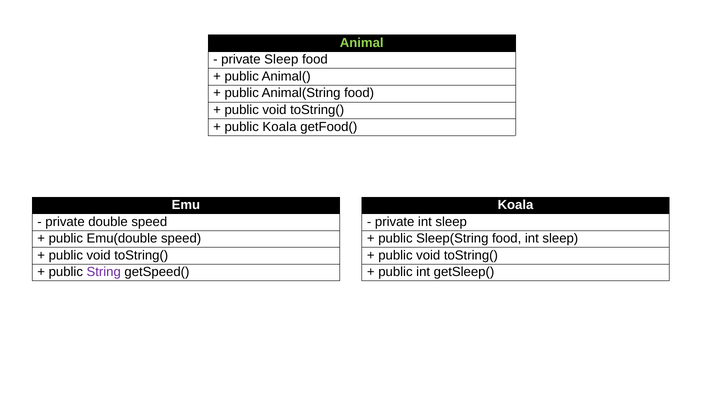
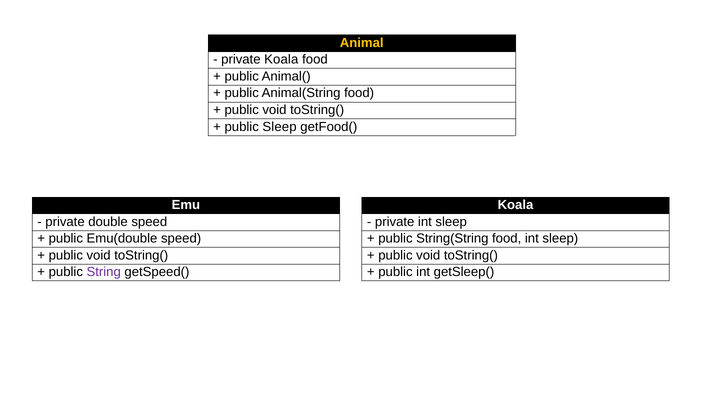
Animal colour: light green -> yellow
private Sleep: Sleep -> Koala
public Koala: Koala -> Sleep
Sleep(String: Sleep(String -> String(String
